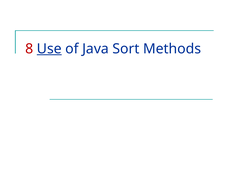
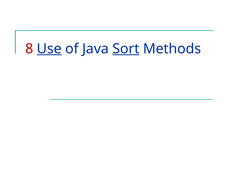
Sort underline: none -> present
